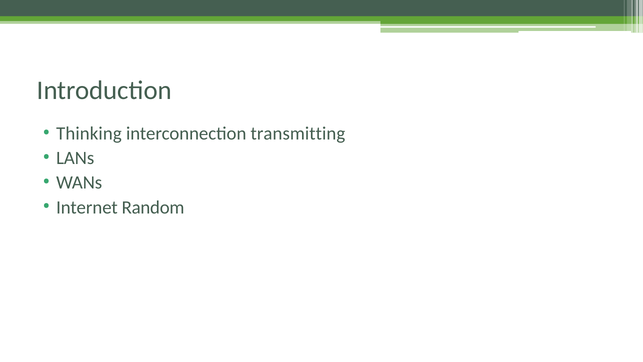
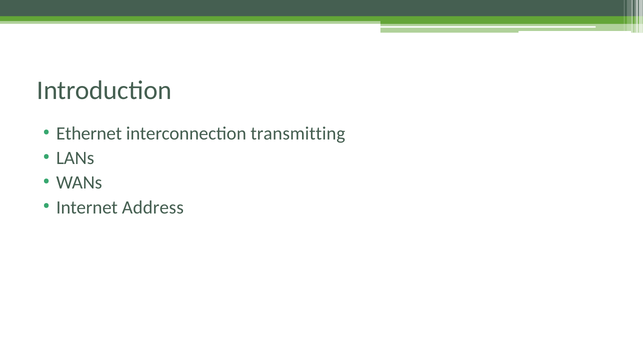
Thinking: Thinking -> Ethernet
Random: Random -> Address
